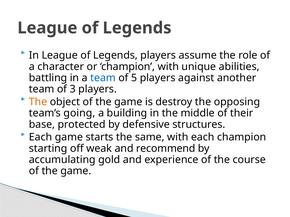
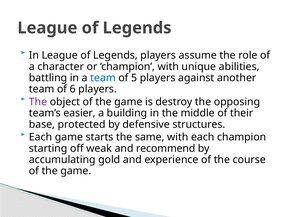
3: 3 -> 6
The at (38, 102) colour: orange -> purple
going: going -> easier
